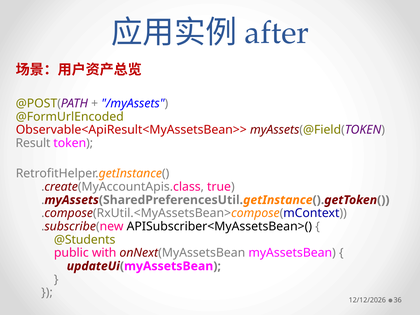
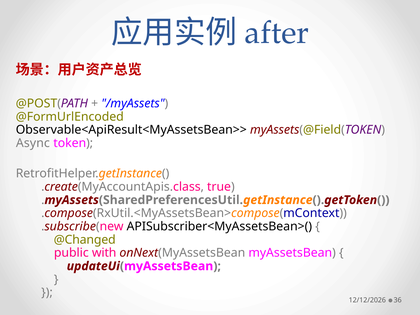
Observable<ApiResult<MyAssetsBean>> colour: red -> black
Result: Result -> Async
@Students: @Students -> @Changed
